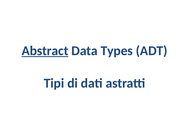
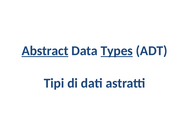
Types underline: none -> present
